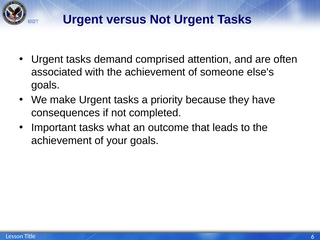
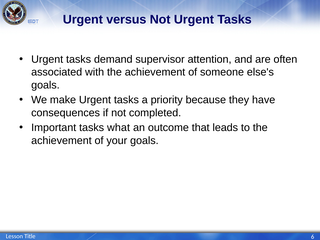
comprised: comprised -> supervisor
